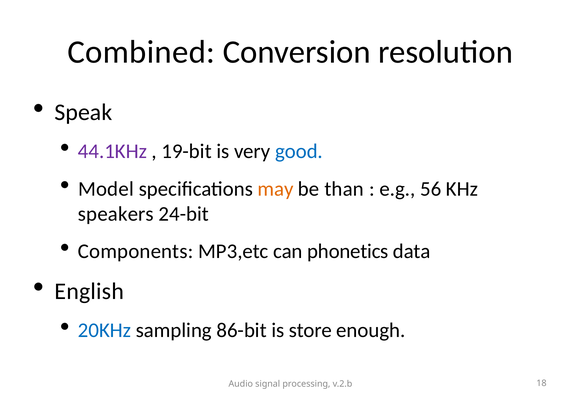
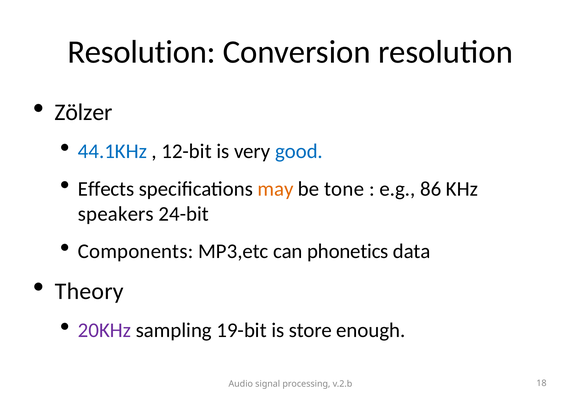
Combined at (141, 52): Combined -> Resolution
Speak: Speak -> Zölzer
44.1KHz colour: purple -> blue
19-bit: 19-bit -> 12-bit
Model: Model -> Effects
than: than -> tone
56: 56 -> 86
English: English -> Theory
20KHz colour: blue -> purple
86-bit: 86-bit -> 19-bit
